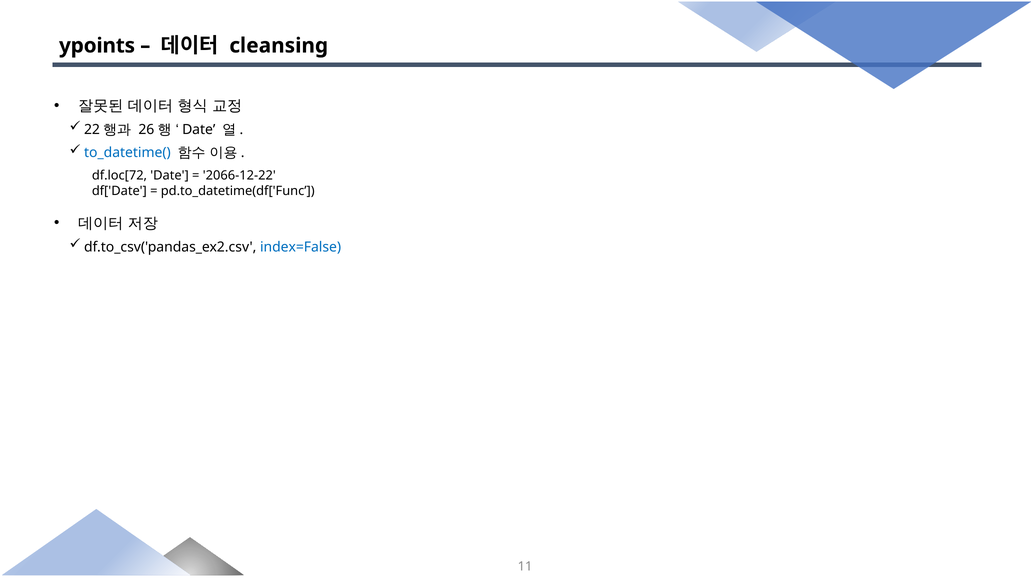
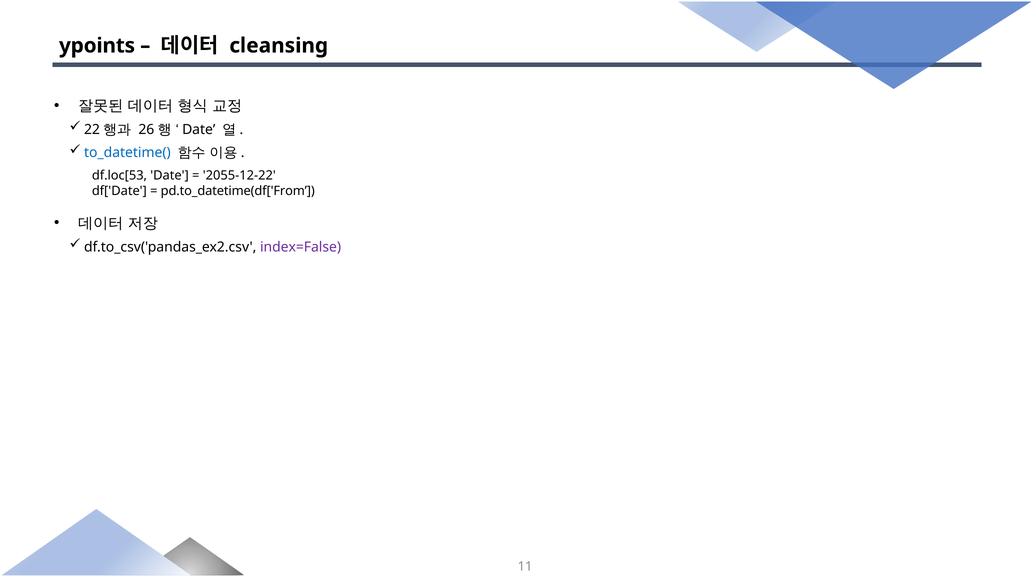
df.loc[72: df.loc[72 -> df.loc[53
2066-12-22: 2066-12-22 -> 2055-12-22
pd.to_datetime(df['Func: pd.to_datetime(df['Func -> pd.to_datetime(df['From
index=False colour: blue -> purple
